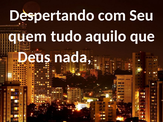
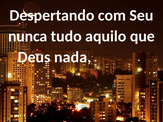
quem: quem -> nunca
